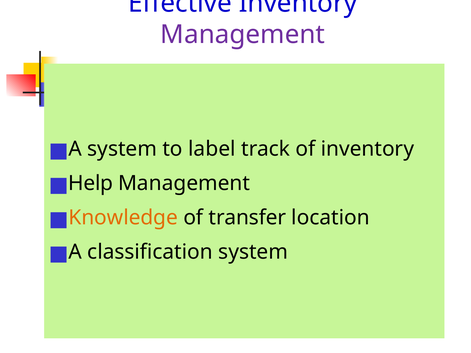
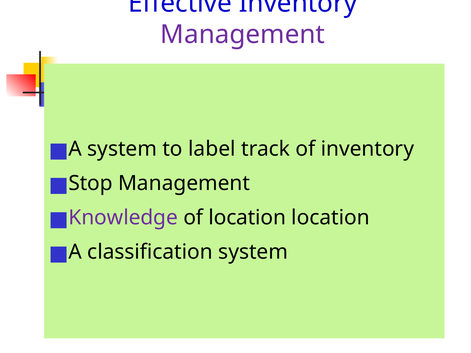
Help: Help -> Stop
Knowledge colour: orange -> purple
of transfer: transfer -> location
